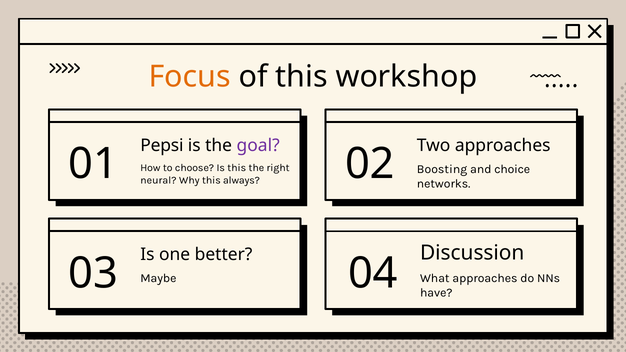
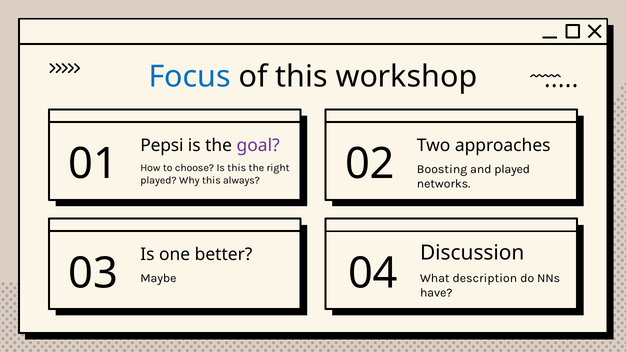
Focus colour: orange -> blue
neural at (158, 181): neural -> played
and choice: choice -> played
What approaches: approaches -> description
